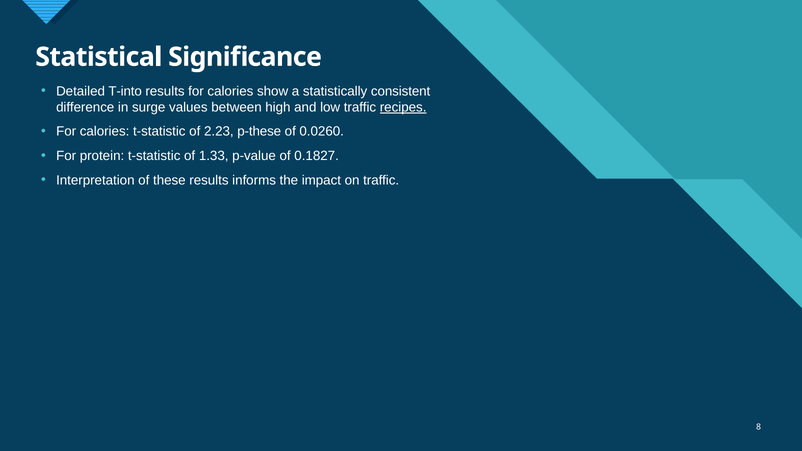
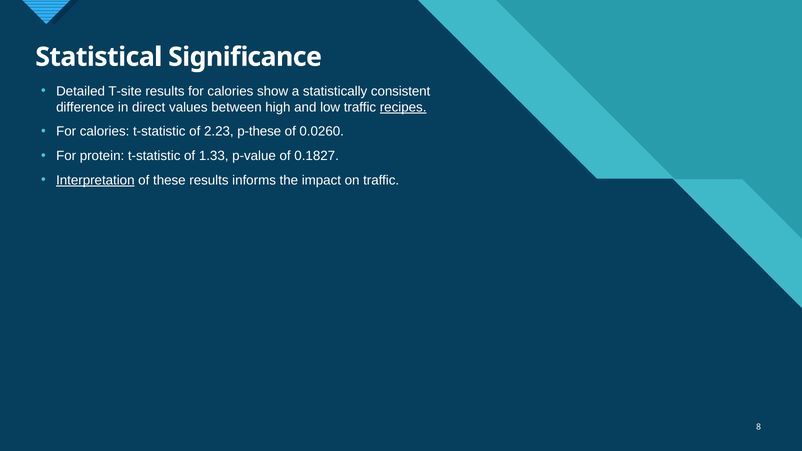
T-into: T-into -> T-site
surge: surge -> direct
Interpretation underline: none -> present
